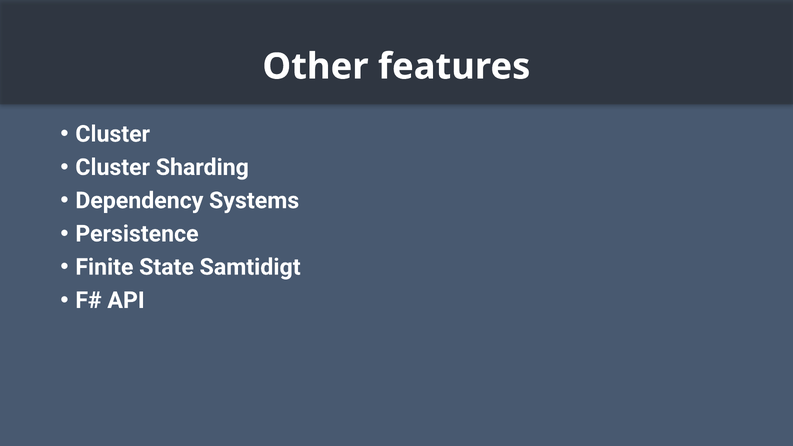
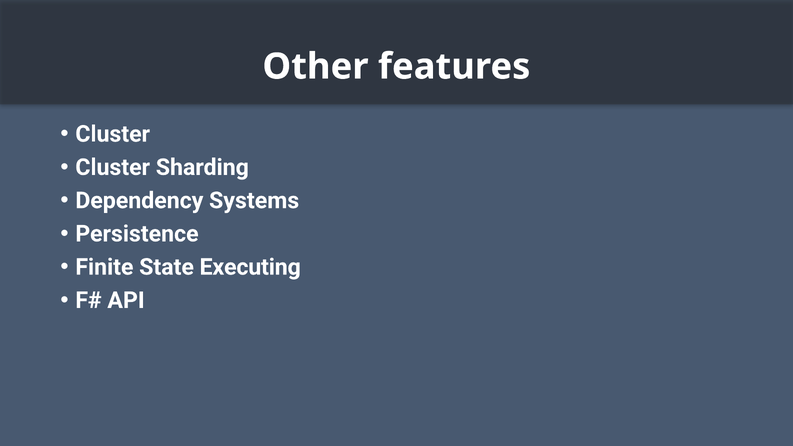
Samtidigt: Samtidigt -> Executing
